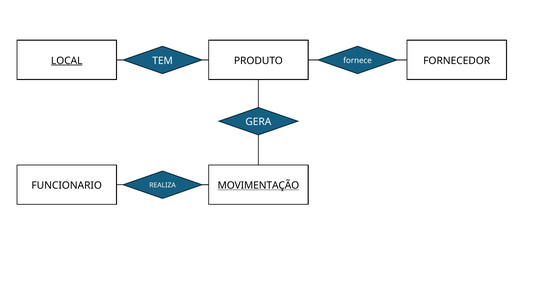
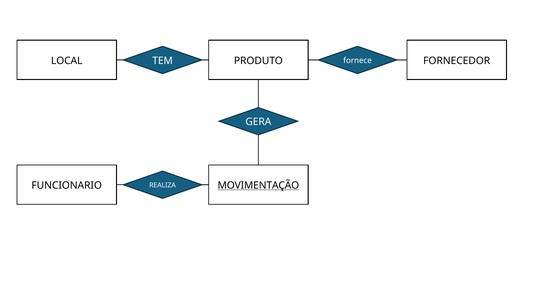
LOCAL underline: present -> none
